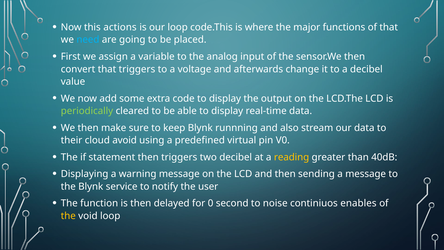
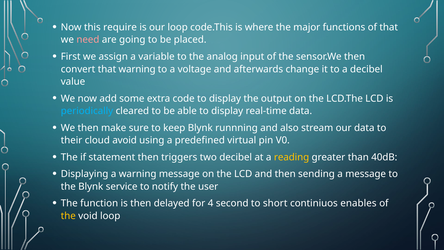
actions: actions -> require
need colour: light blue -> pink
that triggers: triggers -> warning
periodically colour: light green -> light blue
0: 0 -> 4
noise: noise -> short
